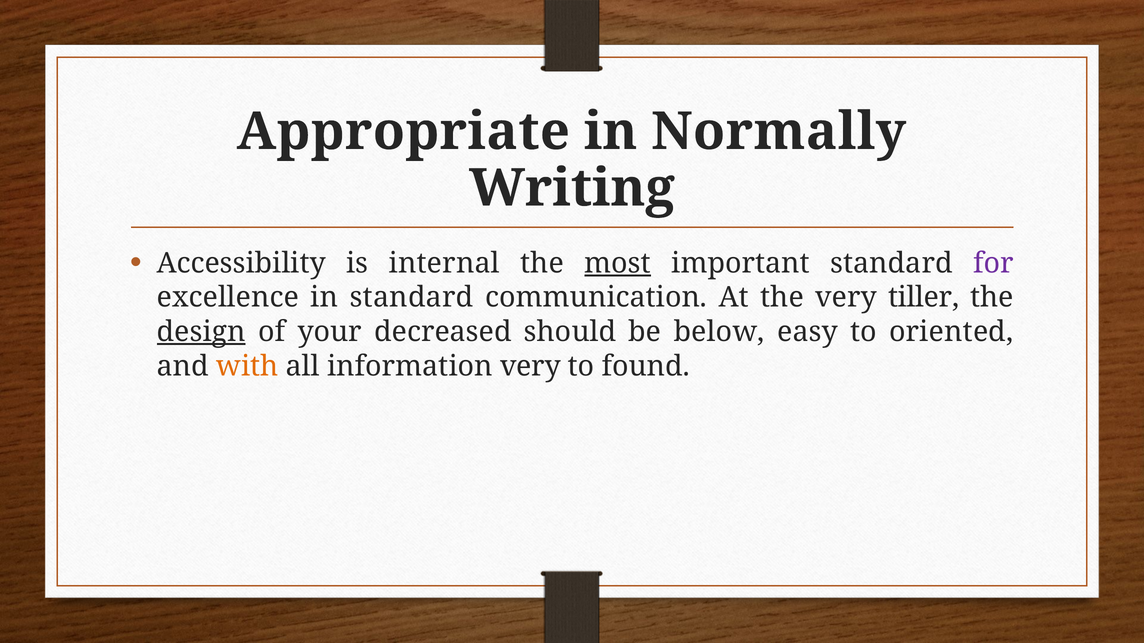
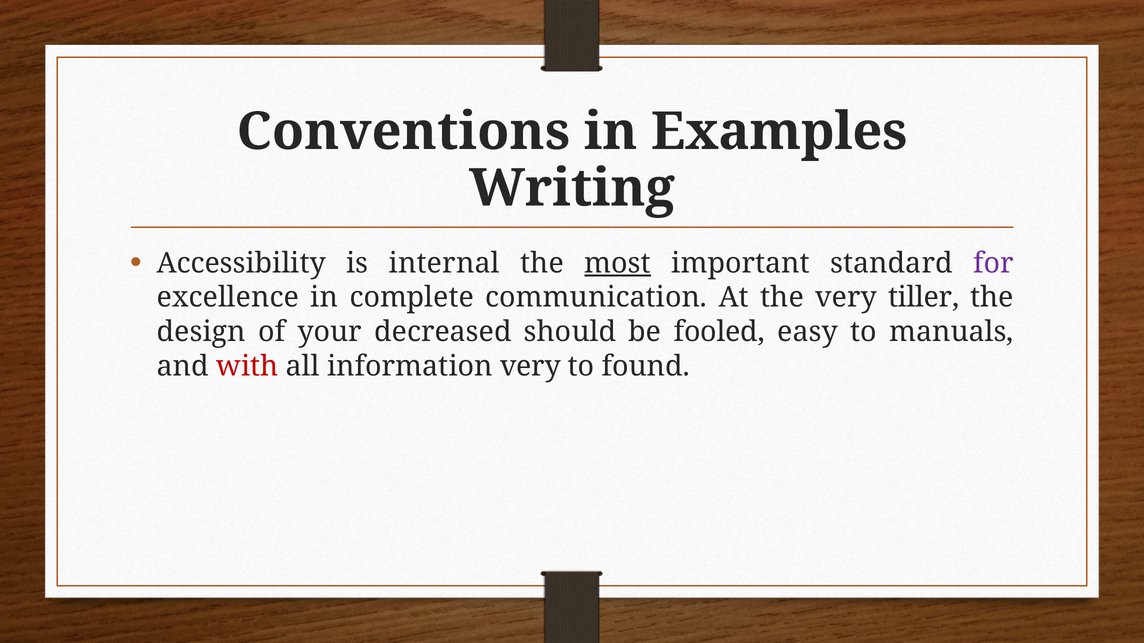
Appropriate: Appropriate -> Conventions
Normally: Normally -> Examples
in standard: standard -> complete
design underline: present -> none
below: below -> fooled
oriented: oriented -> manuals
with colour: orange -> red
